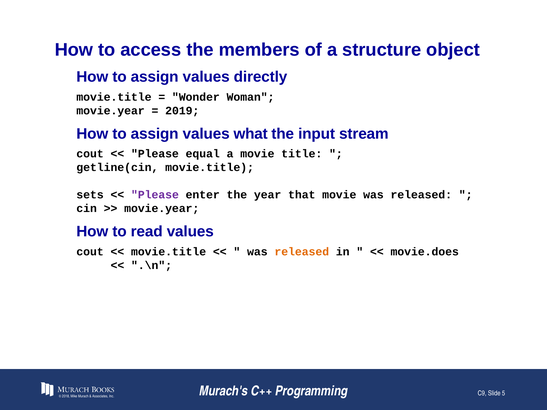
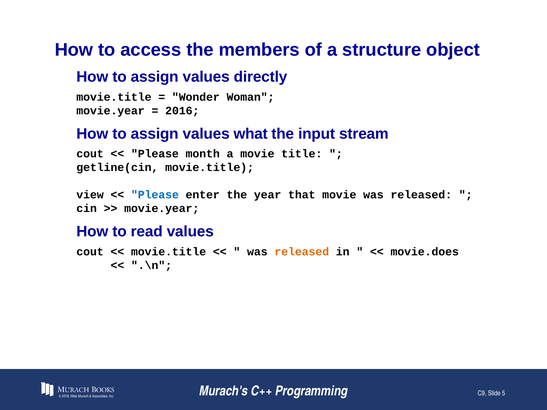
2019: 2019 -> 2016
equal: equal -> month
sets: sets -> view
Please at (155, 195) colour: purple -> blue
